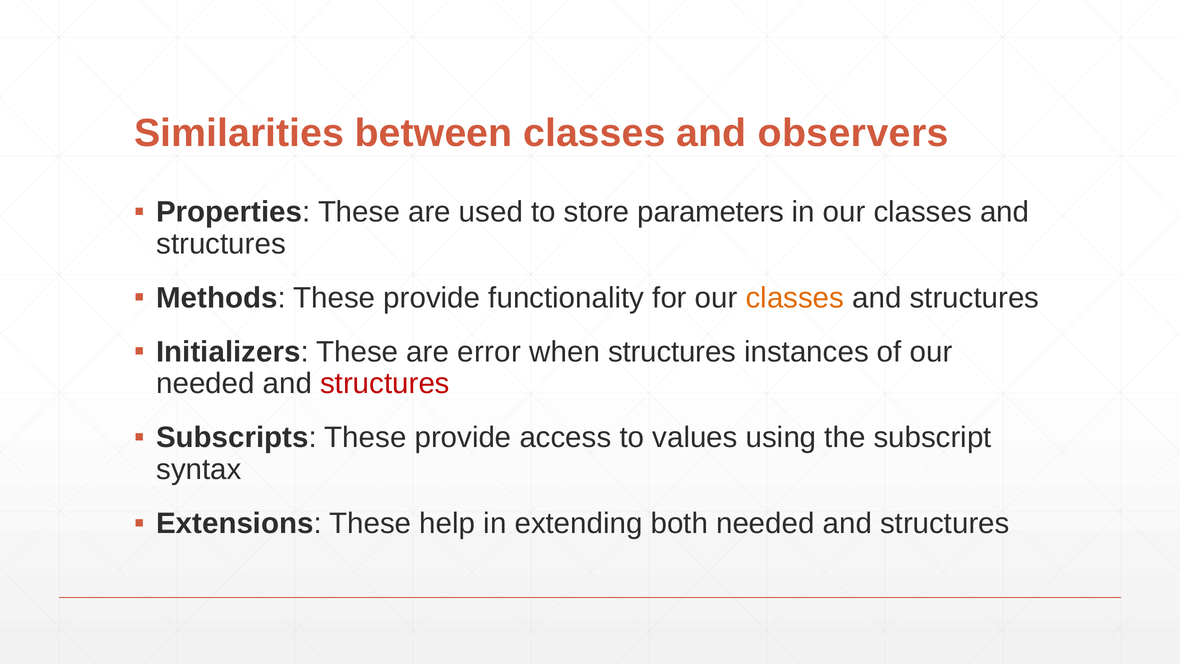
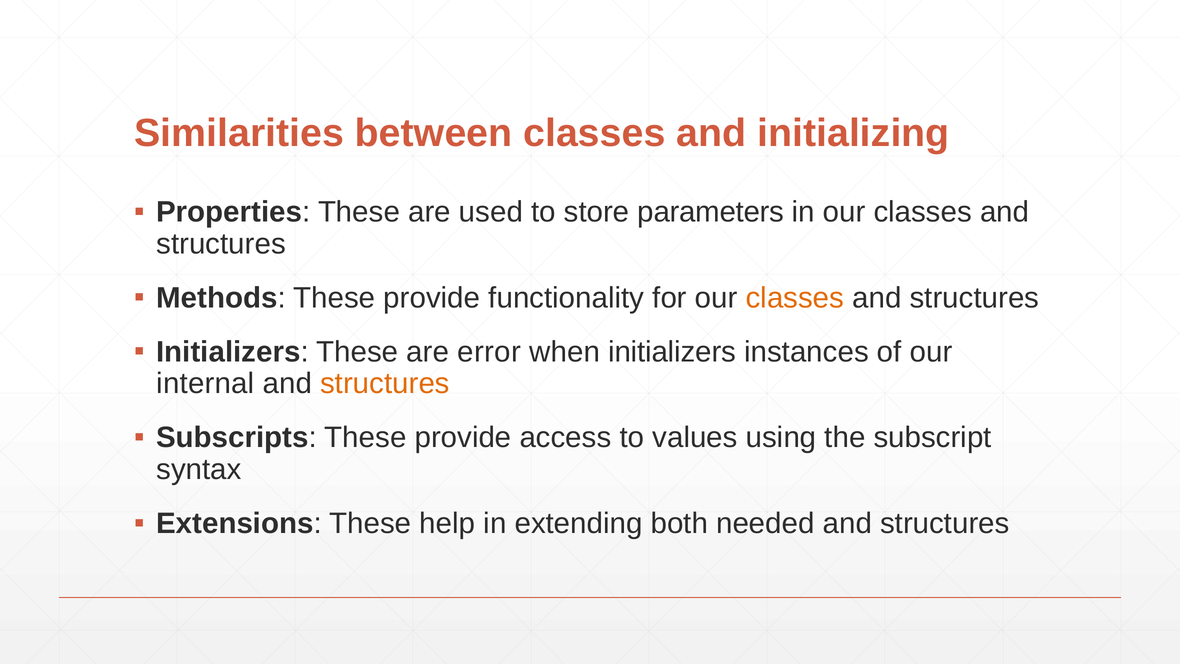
observers: observers -> initializing
when structures: structures -> initializers
needed at (205, 384): needed -> internal
structures at (385, 384) colour: red -> orange
